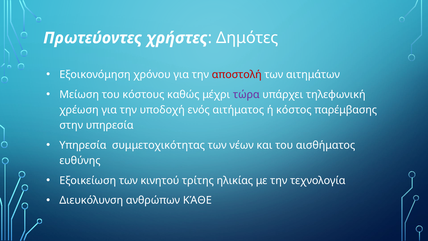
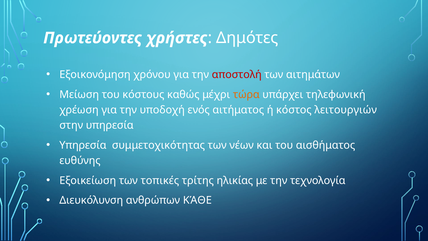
τώρα colour: purple -> orange
παρέμβασης: παρέμβασης -> λειτουργιών
κινητού: κινητού -> τοπικές
